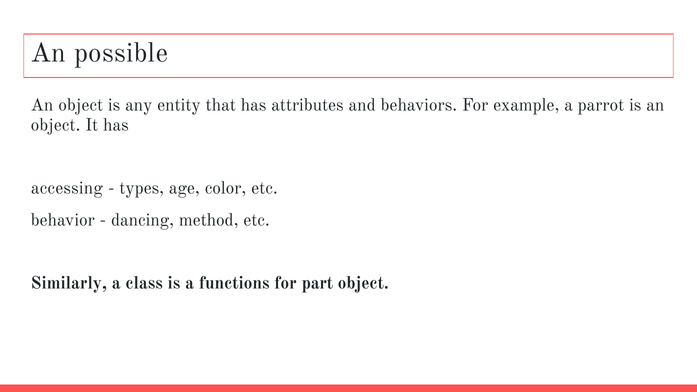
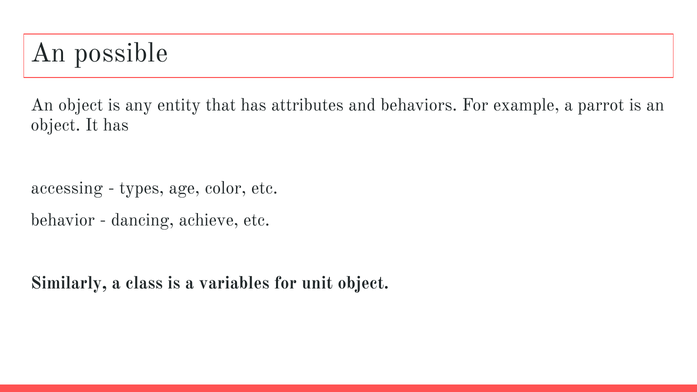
method: method -> achieve
functions: functions -> variables
part: part -> unit
